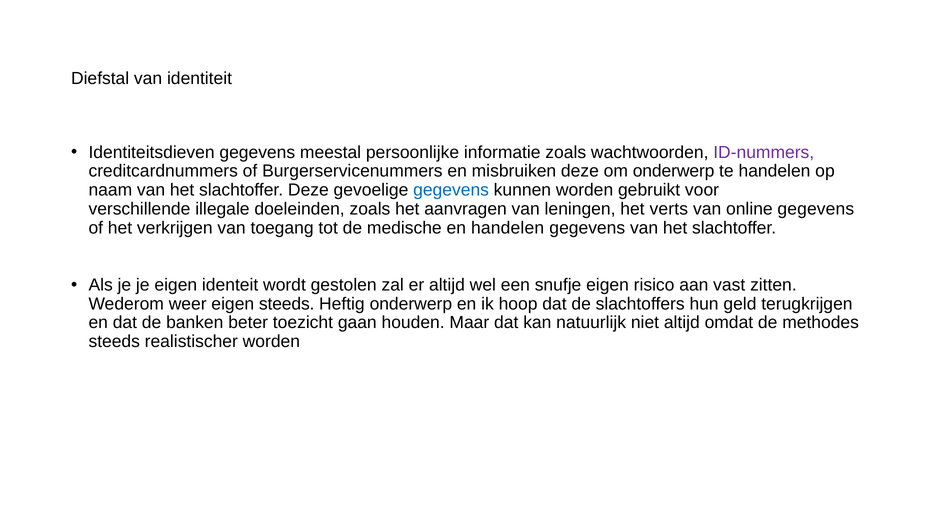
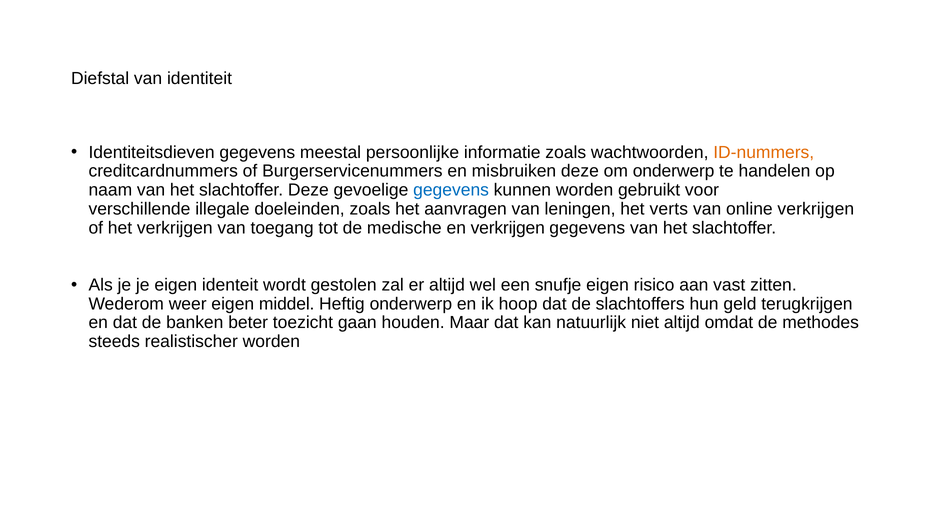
ID-nummers colour: purple -> orange
online gegevens: gegevens -> verkrijgen
en handelen: handelen -> verkrijgen
eigen steeds: steeds -> middel
